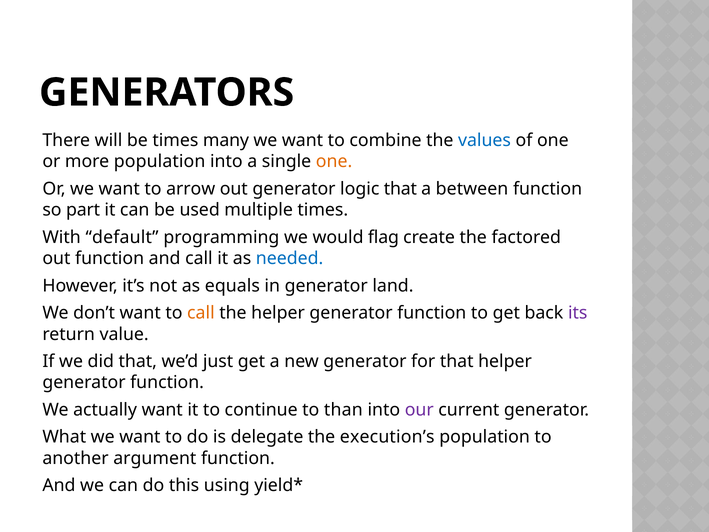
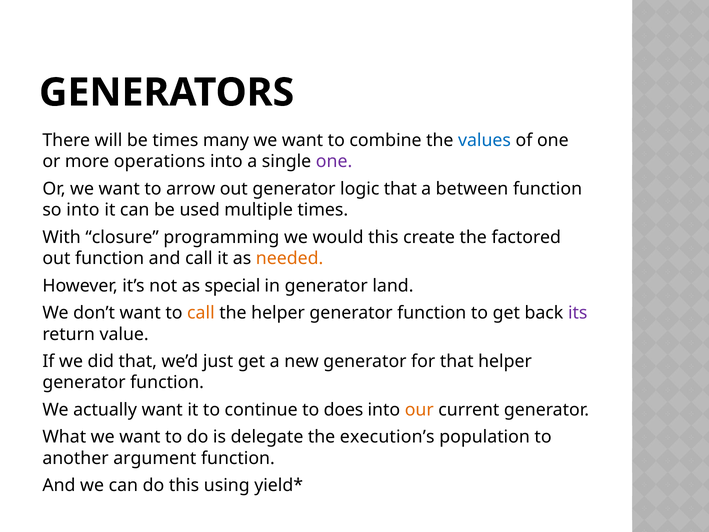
more population: population -> operations
one at (334, 161) colour: orange -> purple
so part: part -> into
default: default -> closure
would flag: flag -> this
needed colour: blue -> orange
equals: equals -> special
than: than -> does
our colour: purple -> orange
